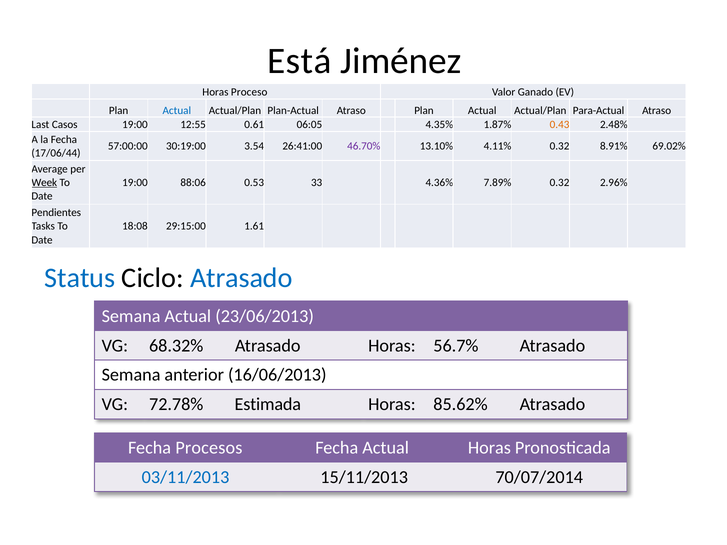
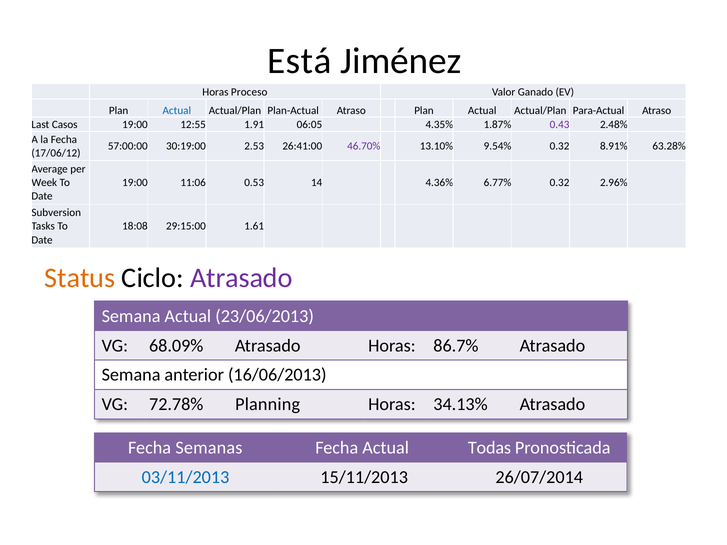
0.61: 0.61 -> 1.91
0.43 colour: orange -> purple
3.54: 3.54 -> 2.53
4.11%: 4.11% -> 9.54%
69.02%: 69.02% -> 63.28%
17/06/44: 17/06/44 -> 17/06/12
Week underline: present -> none
88:06: 88:06 -> 11:06
33: 33 -> 14
7.89%: 7.89% -> 6.77%
Pendientes: Pendientes -> Subversion
Status colour: blue -> orange
Atrasado at (241, 278) colour: blue -> purple
68.32%: 68.32% -> 68.09%
56.7%: 56.7% -> 86.7%
Estimada: Estimada -> Planning
85.62%: 85.62% -> 34.13%
Procesos: Procesos -> Semanas
Actual Horas: Horas -> Todas
70/07/2014: 70/07/2014 -> 26/07/2014
